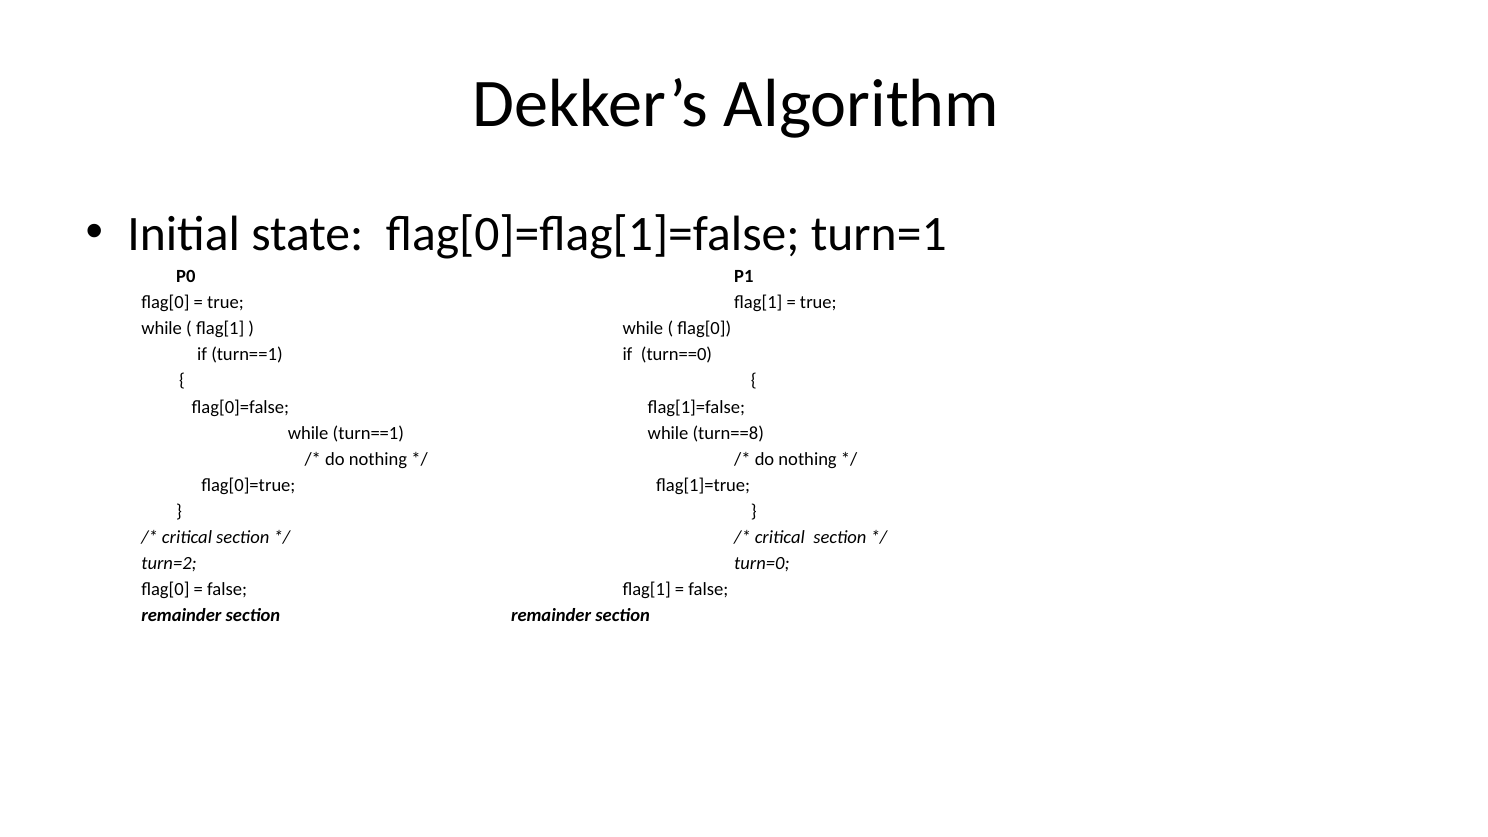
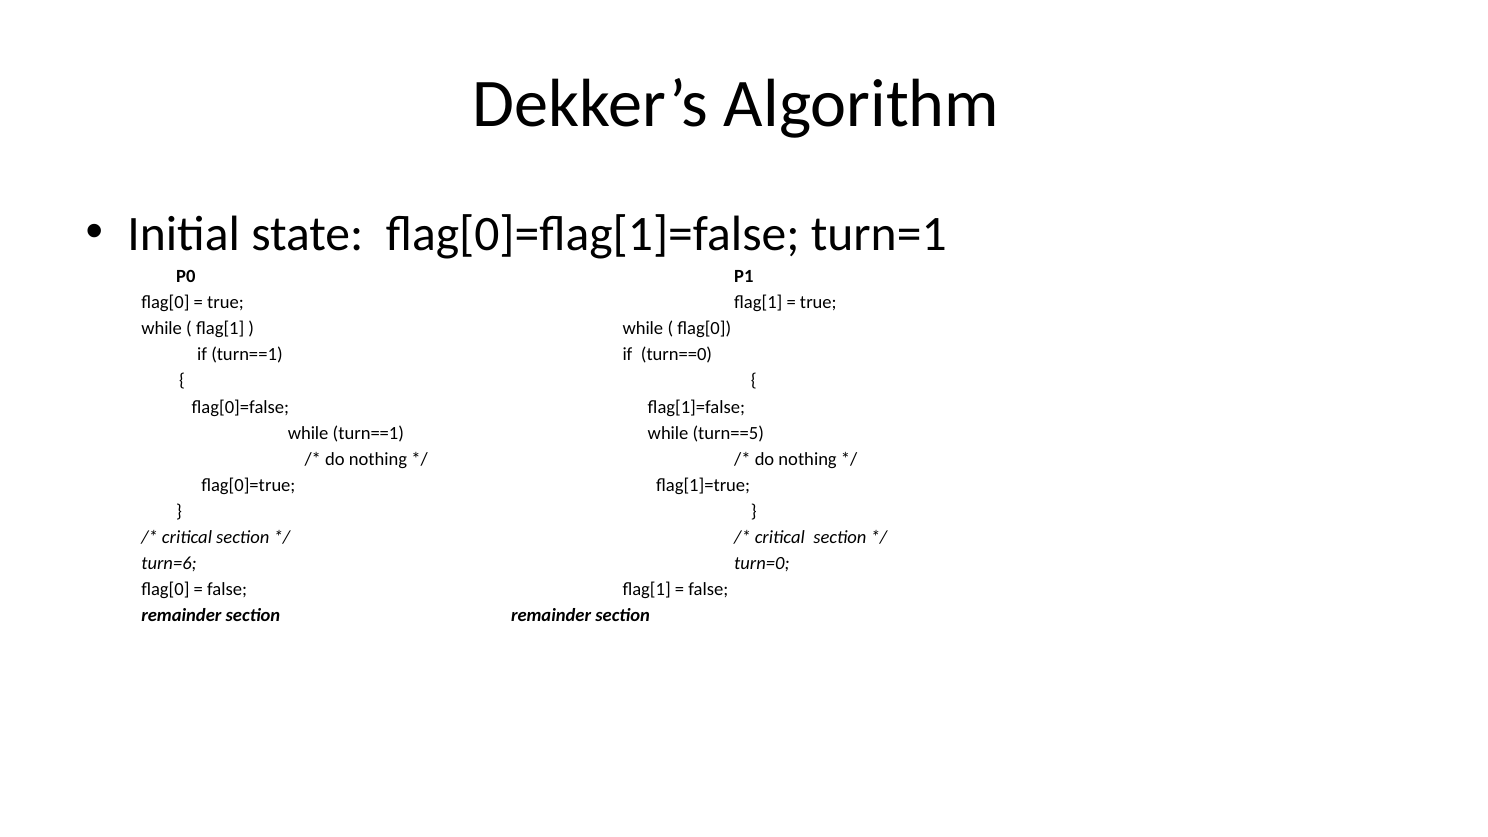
turn==8: turn==8 -> turn==5
turn=2: turn=2 -> turn=6
